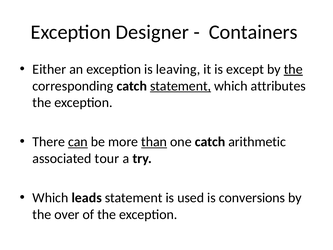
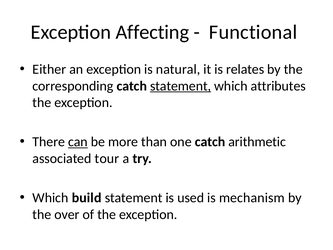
Designer: Designer -> Affecting
Containers: Containers -> Functional
leaving: leaving -> natural
except: except -> relates
the at (293, 69) underline: present -> none
than underline: present -> none
leads: leads -> build
conversions: conversions -> mechanism
